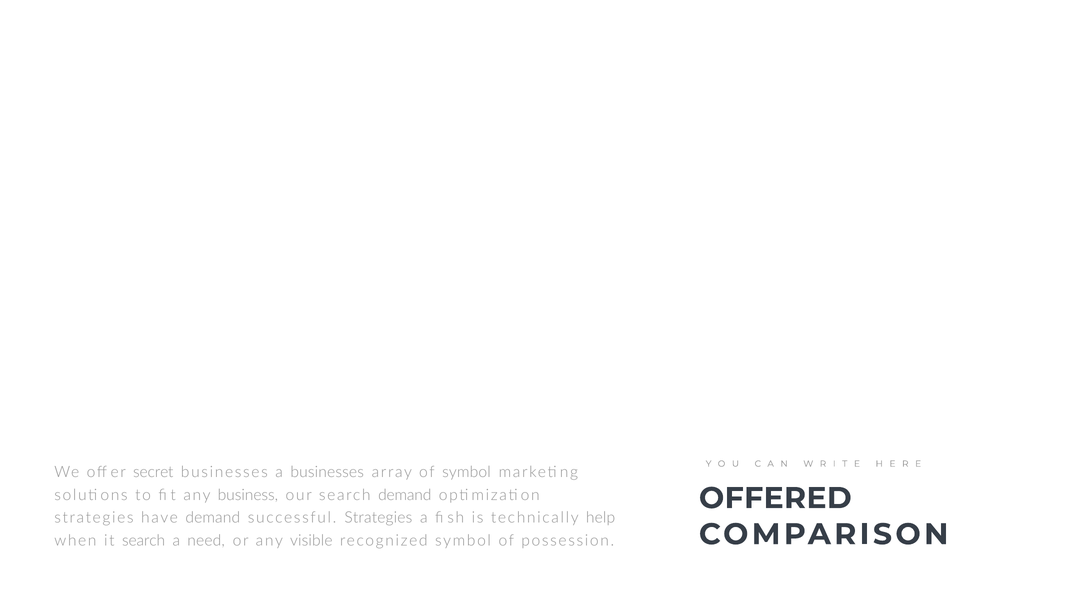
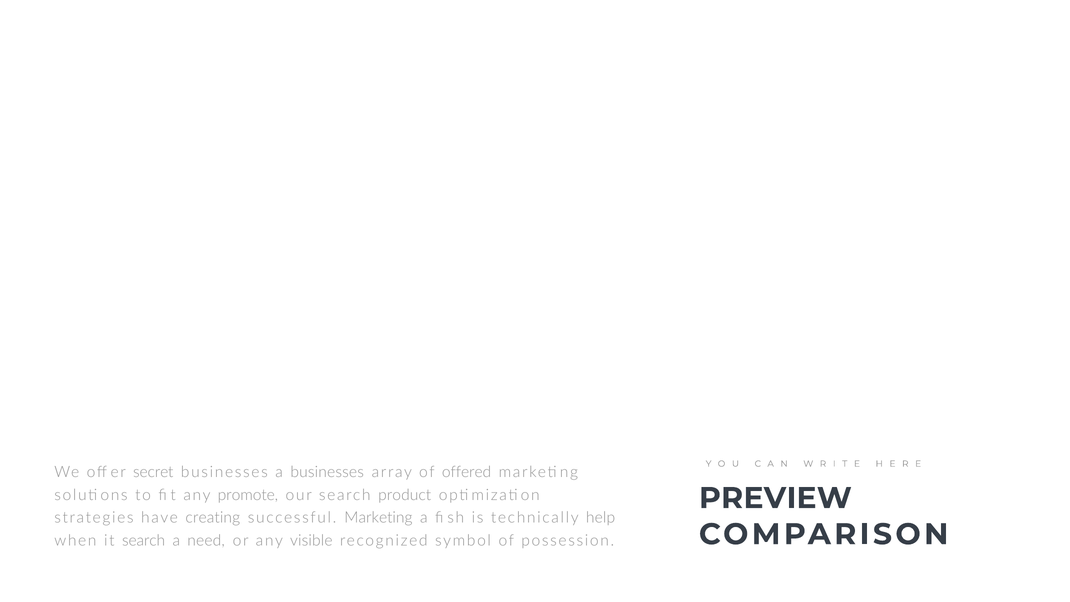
of symbol: symbol -> offered
business: business -> promote
search demand: demand -> product
OFFERED: OFFERED -> PREVIEW
have demand: demand -> creating
successful Strategies: Strategies -> Marketing
